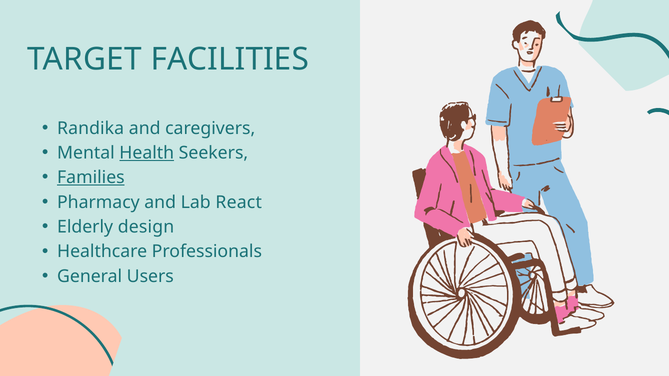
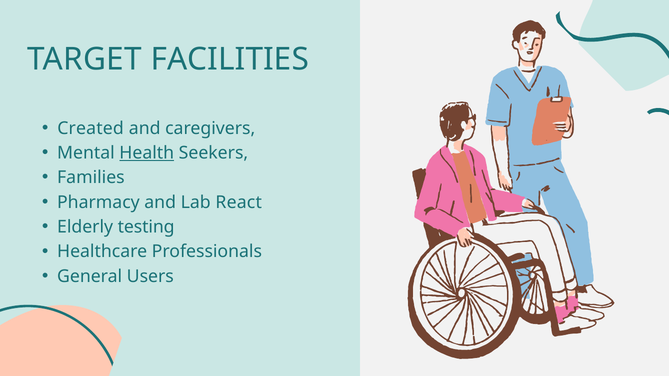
Randika: Randika -> Created
Families underline: present -> none
design: design -> testing
